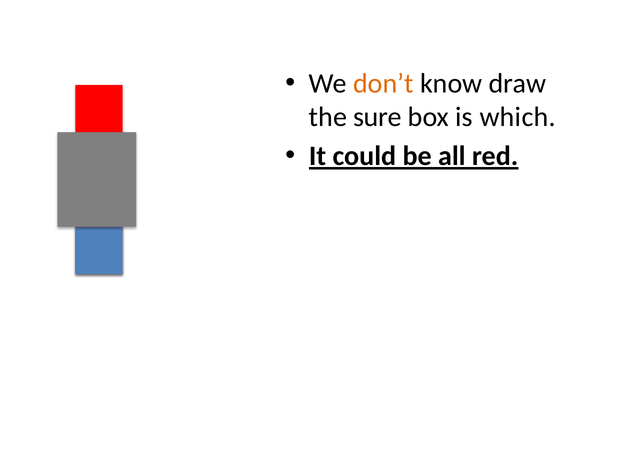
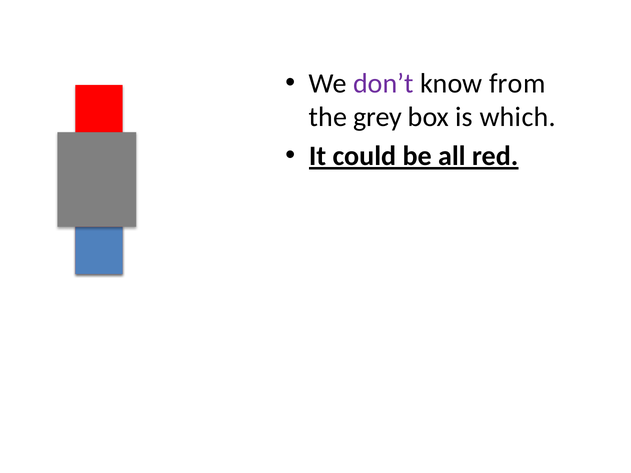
don’t colour: orange -> purple
draw: draw -> from
sure: sure -> grey
